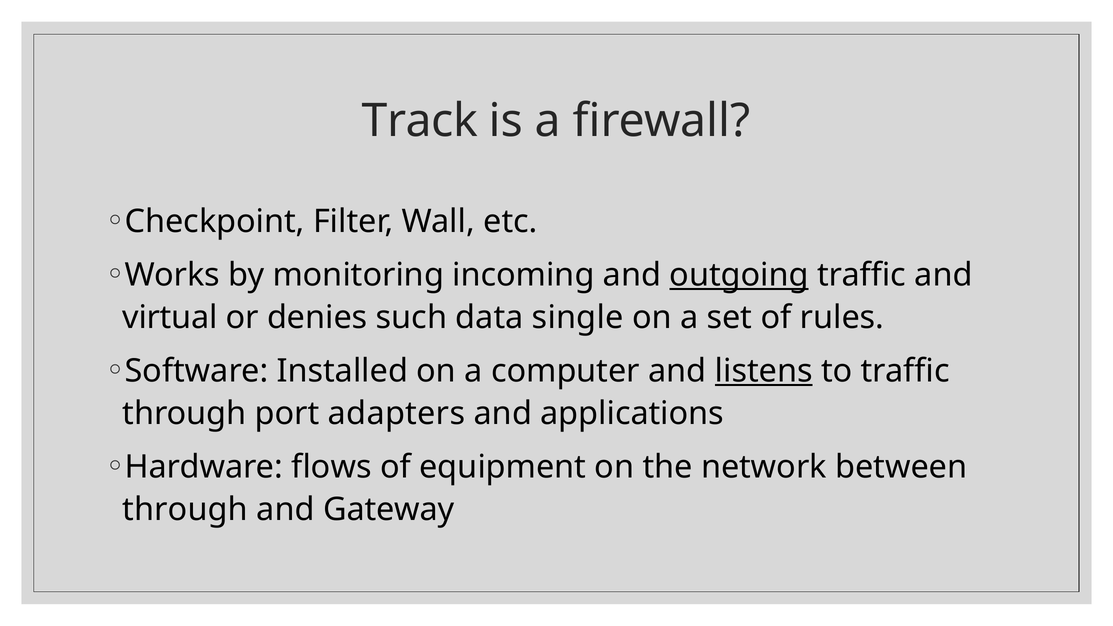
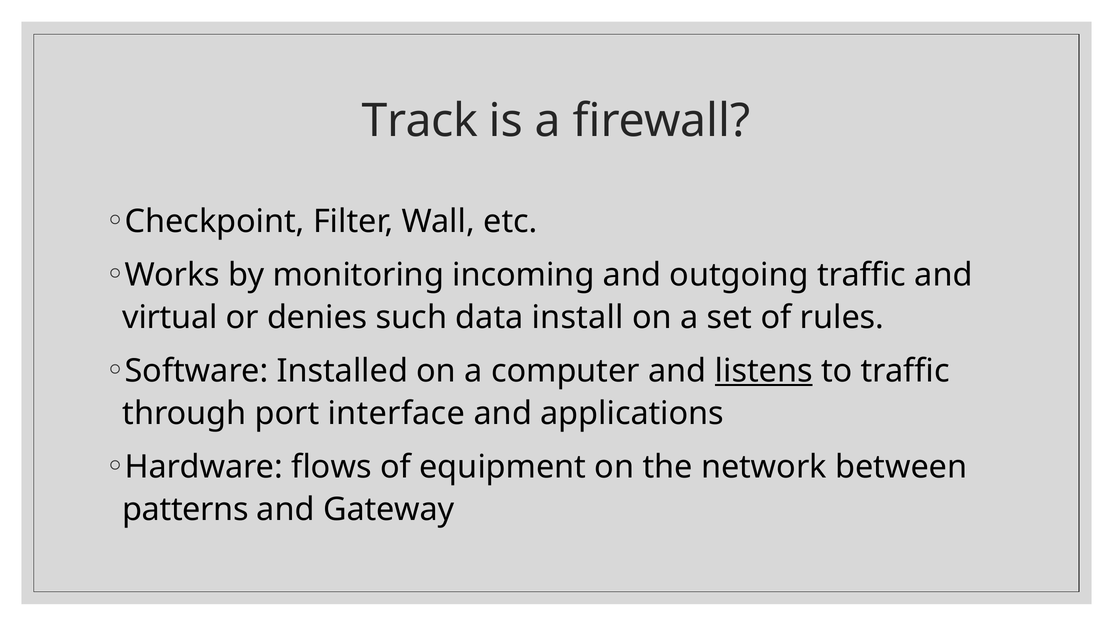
outgoing underline: present -> none
single: single -> install
adapters: adapters -> interface
through at (185, 510): through -> patterns
